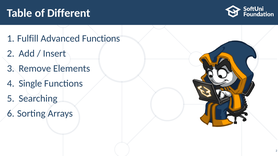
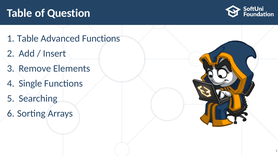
Different: Different -> Question
Fulfill at (28, 38): Fulfill -> Table
